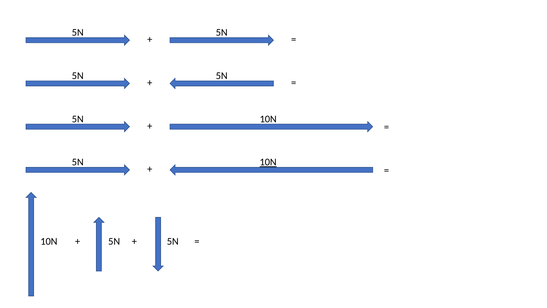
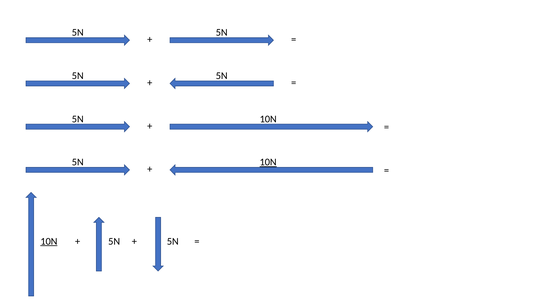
10N at (49, 241) underline: none -> present
